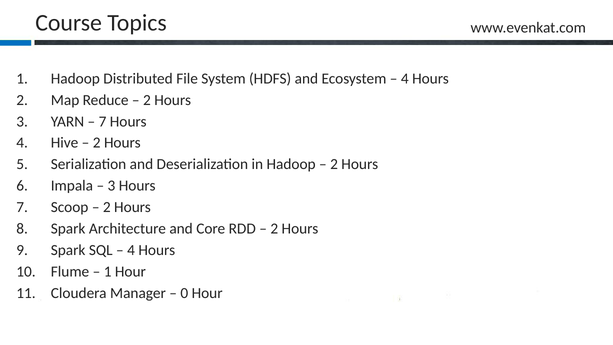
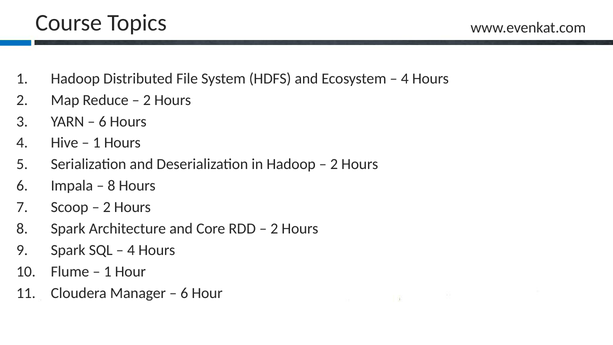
7 at (103, 121): 7 -> 6
2 at (97, 143): 2 -> 1
3 at (111, 186): 3 -> 8
0 at (184, 293): 0 -> 6
